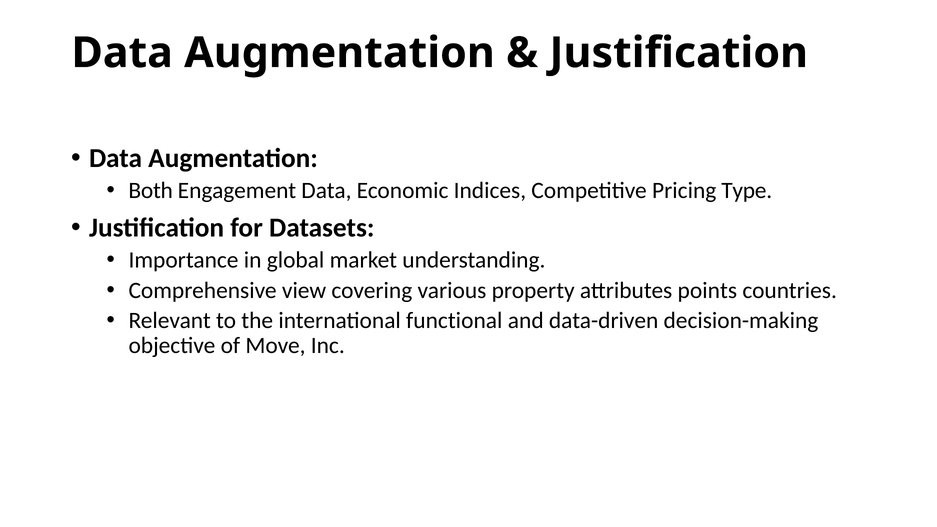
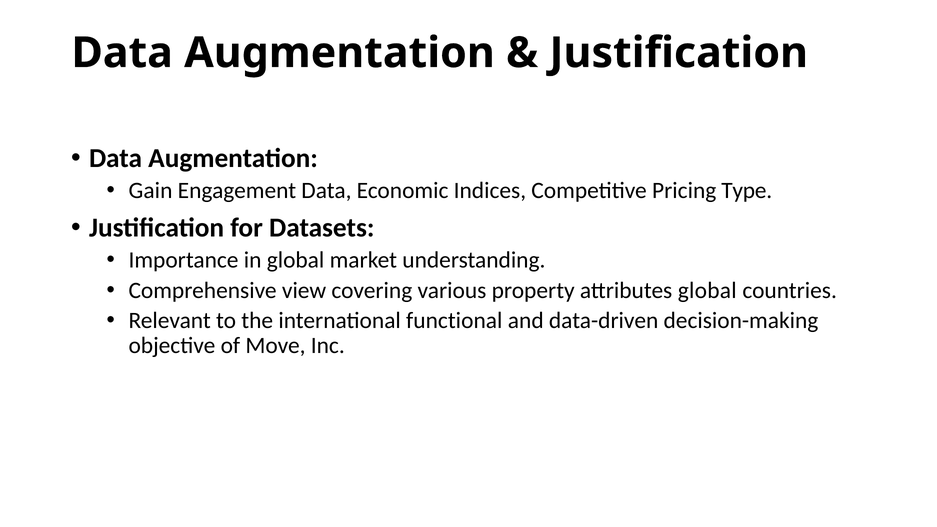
Both: Both -> Gain
attributes points: points -> global
